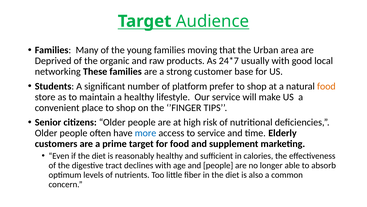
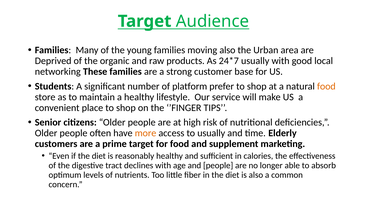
moving that: that -> also
more colour: blue -> orange
to service: service -> usually
